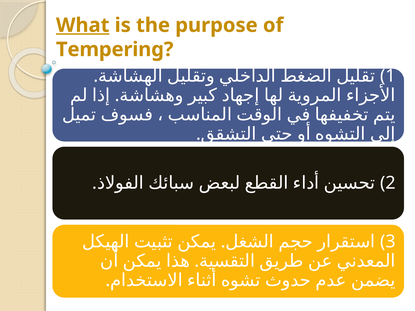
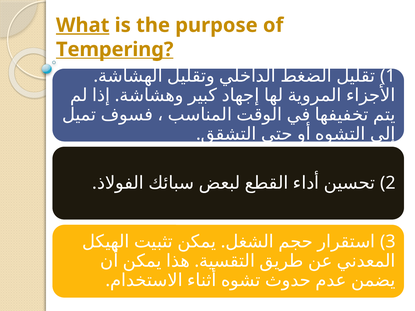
Tempering underline: none -> present
